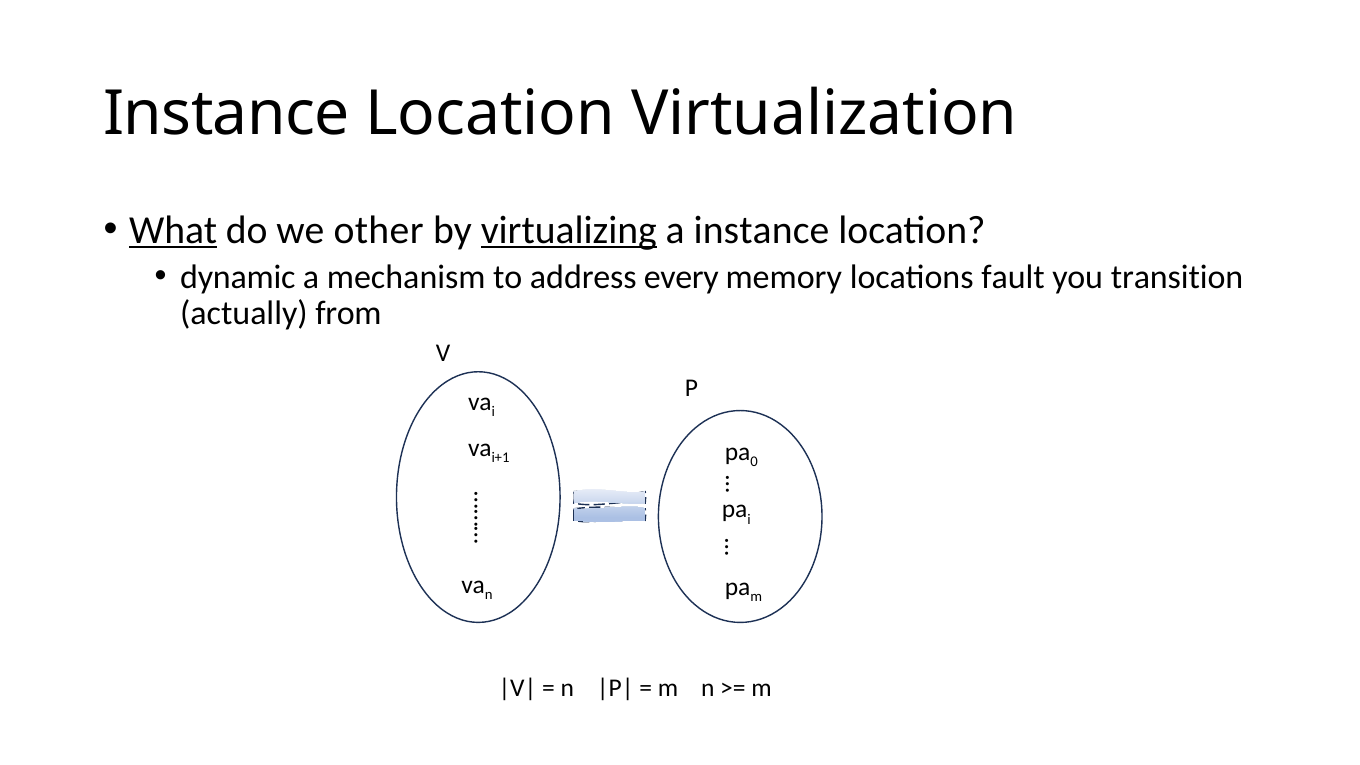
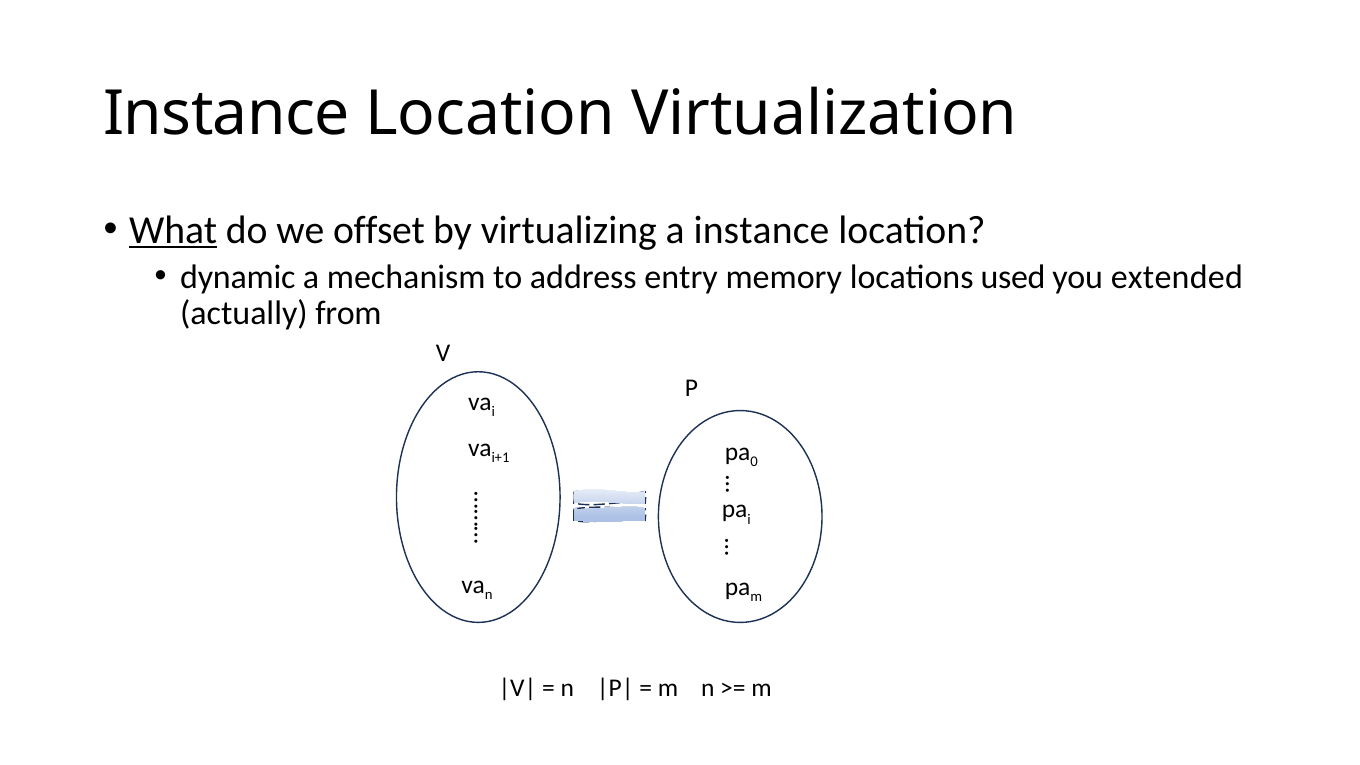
other: other -> offset
virtualizing underline: present -> none
every: every -> entry
fault: fault -> used
transition: transition -> extended
